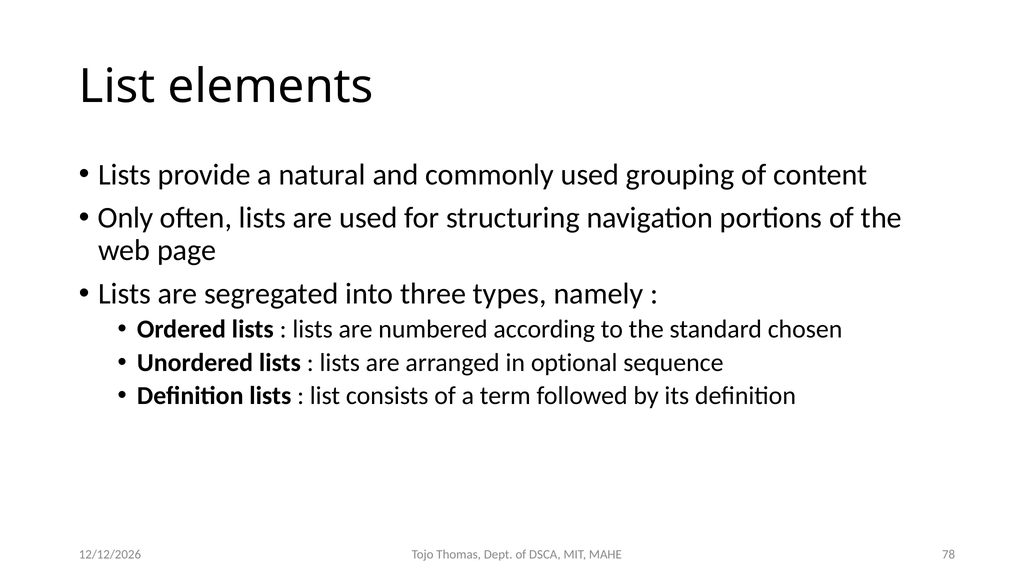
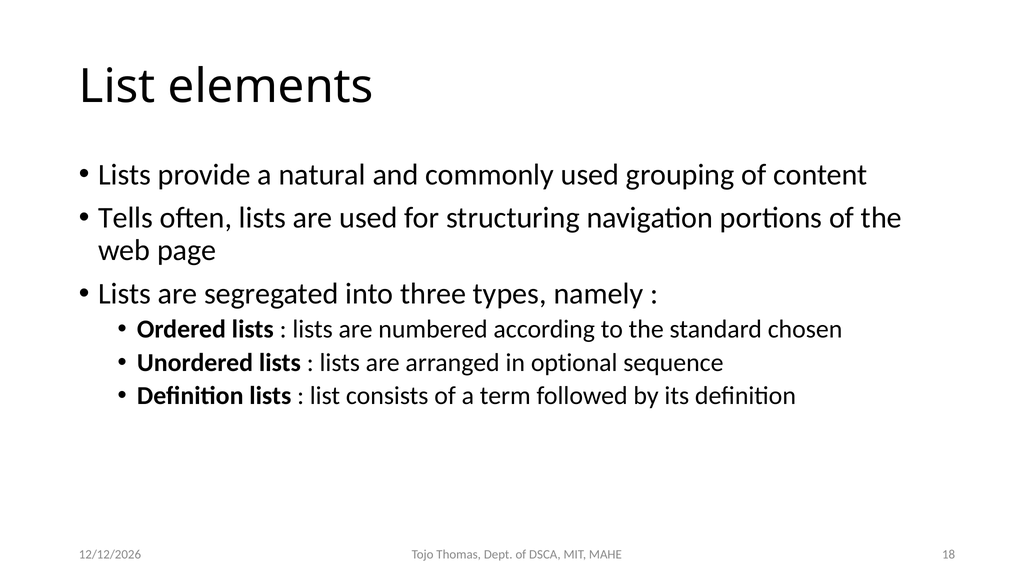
Only: Only -> Tells
78: 78 -> 18
